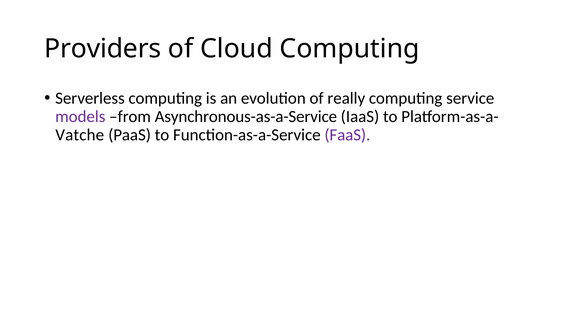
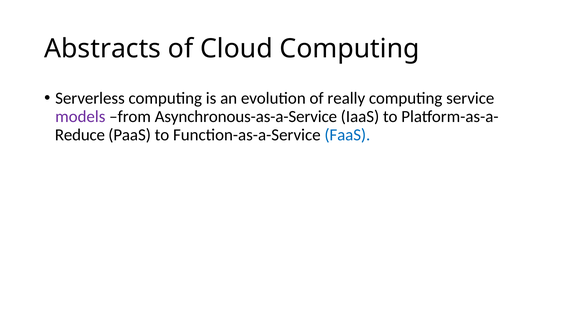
Providers: Providers -> Abstracts
Vatche: Vatche -> Reduce
FaaS colour: purple -> blue
